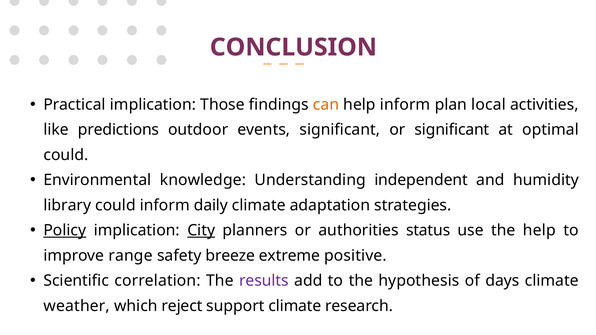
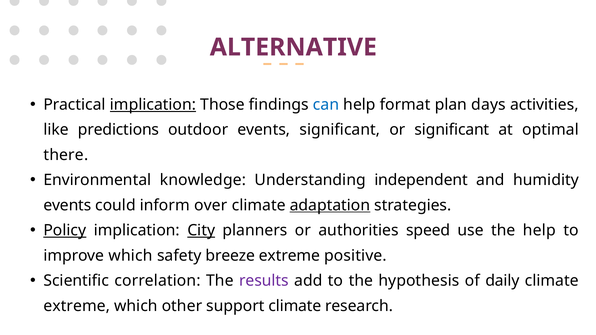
CONCLUSION: CONCLUSION -> ALTERNATIVE
implication at (153, 105) underline: none -> present
can colour: orange -> blue
help inform: inform -> format
local: local -> days
could at (66, 155): could -> there
library at (67, 205): library -> events
daily: daily -> over
adaptation underline: none -> present
status: status -> speed
improve range: range -> which
days: days -> daily
weather at (77, 306): weather -> extreme
reject: reject -> other
